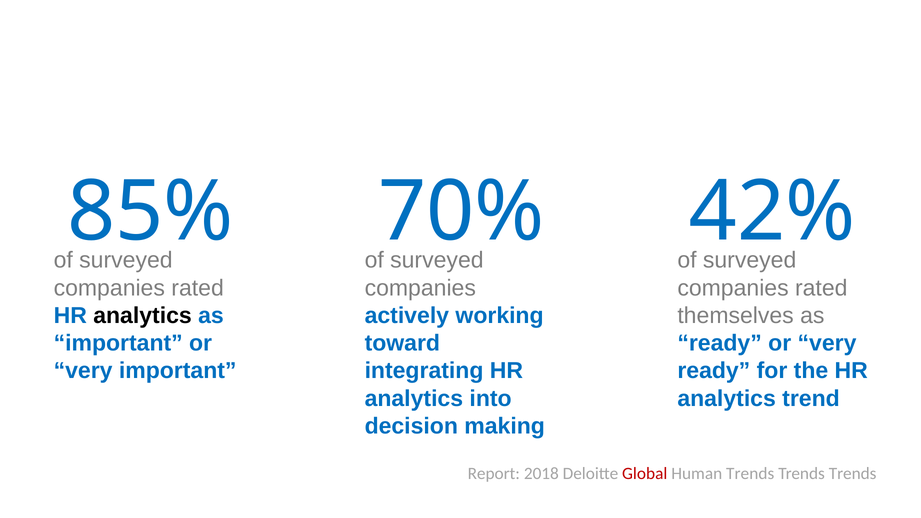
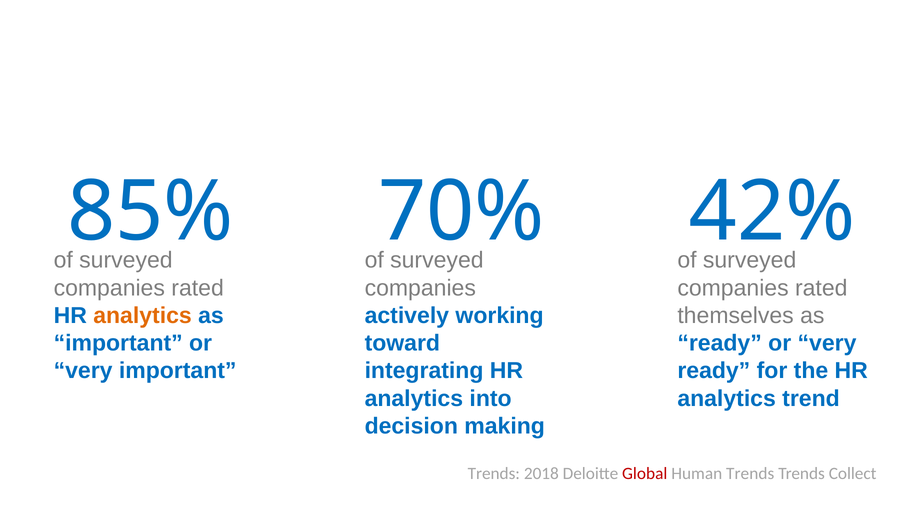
analytics at (143, 316) colour: black -> orange
Report at (494, 474): Report -> Trends
Trends at (853, 474): Trends -> Collect
